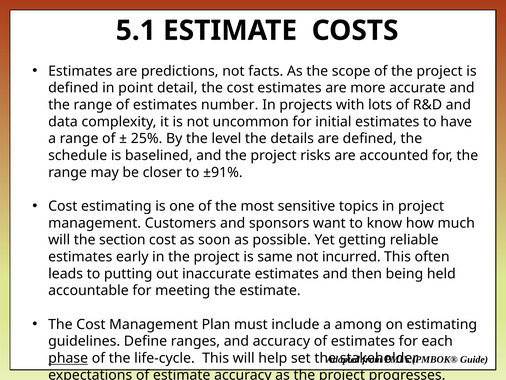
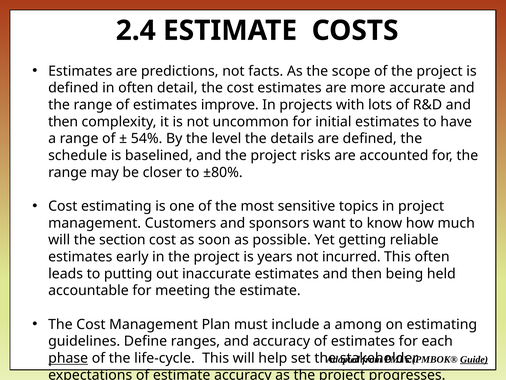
5.1: 5.1 -> 2.4
in point: point -> often
number: number -> improve
data at (63, 122): data -> then
25%: 25% -> 54%
±91%: ±91% -> ±80%
same: same -> years
Guide underline: none -> present
